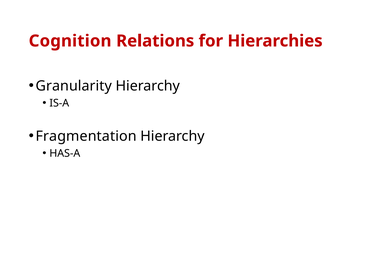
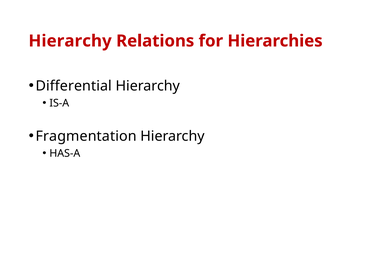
Cognition at (70, 41): Cognition -> Hierarchy
Granularity: Granularity -> Differential
